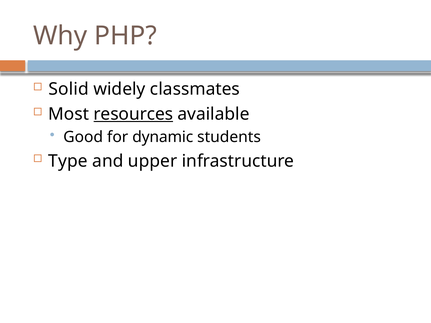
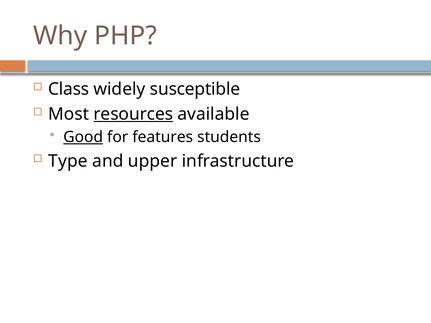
Solid: Solid -> Class
classmates: classmates -> susceptible
Good underline: none -> present
dynamic: dynamic -> features
